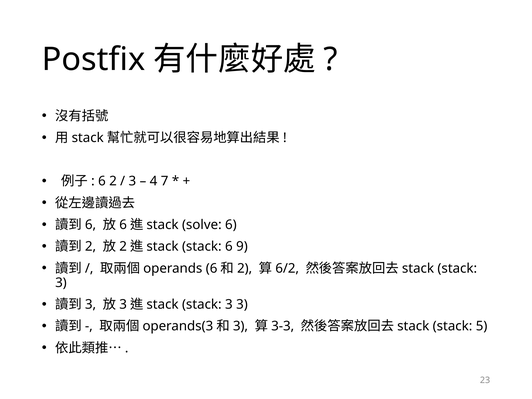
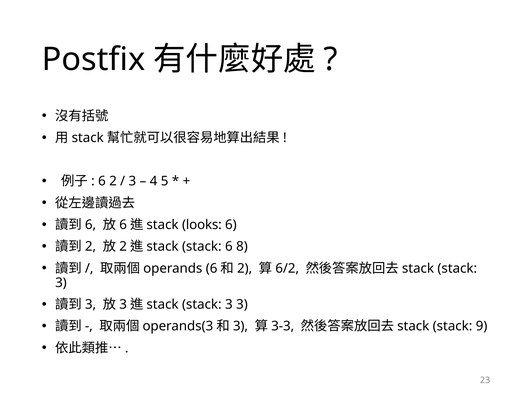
7: 7 -> 5
solve: solve -> looks
9: 9 -> 8
5: 5 -> 9
